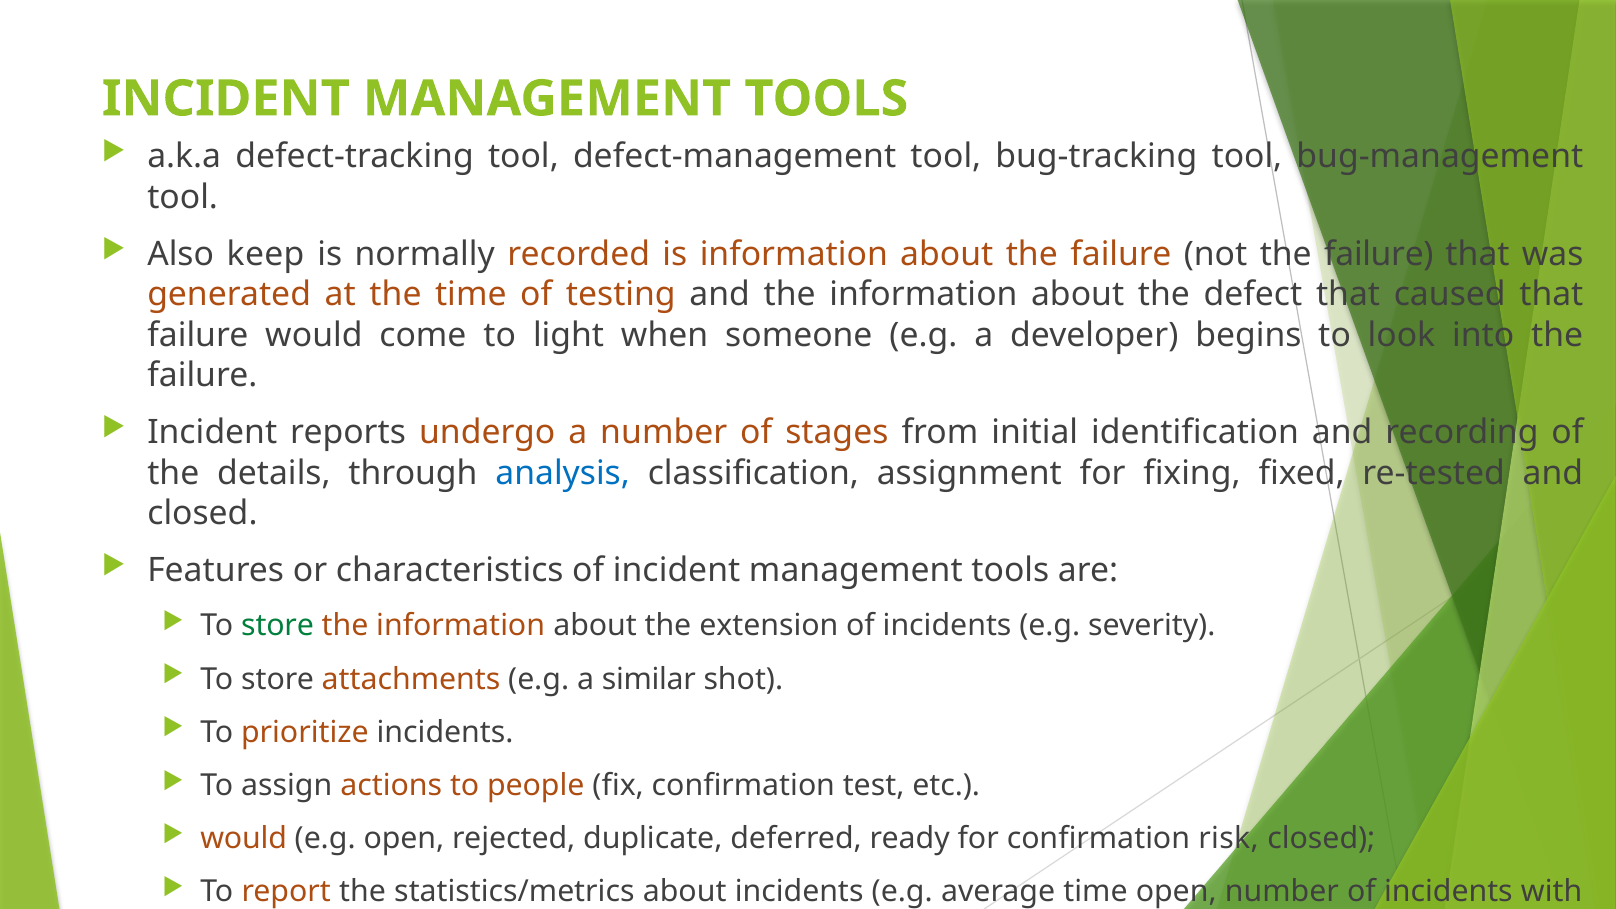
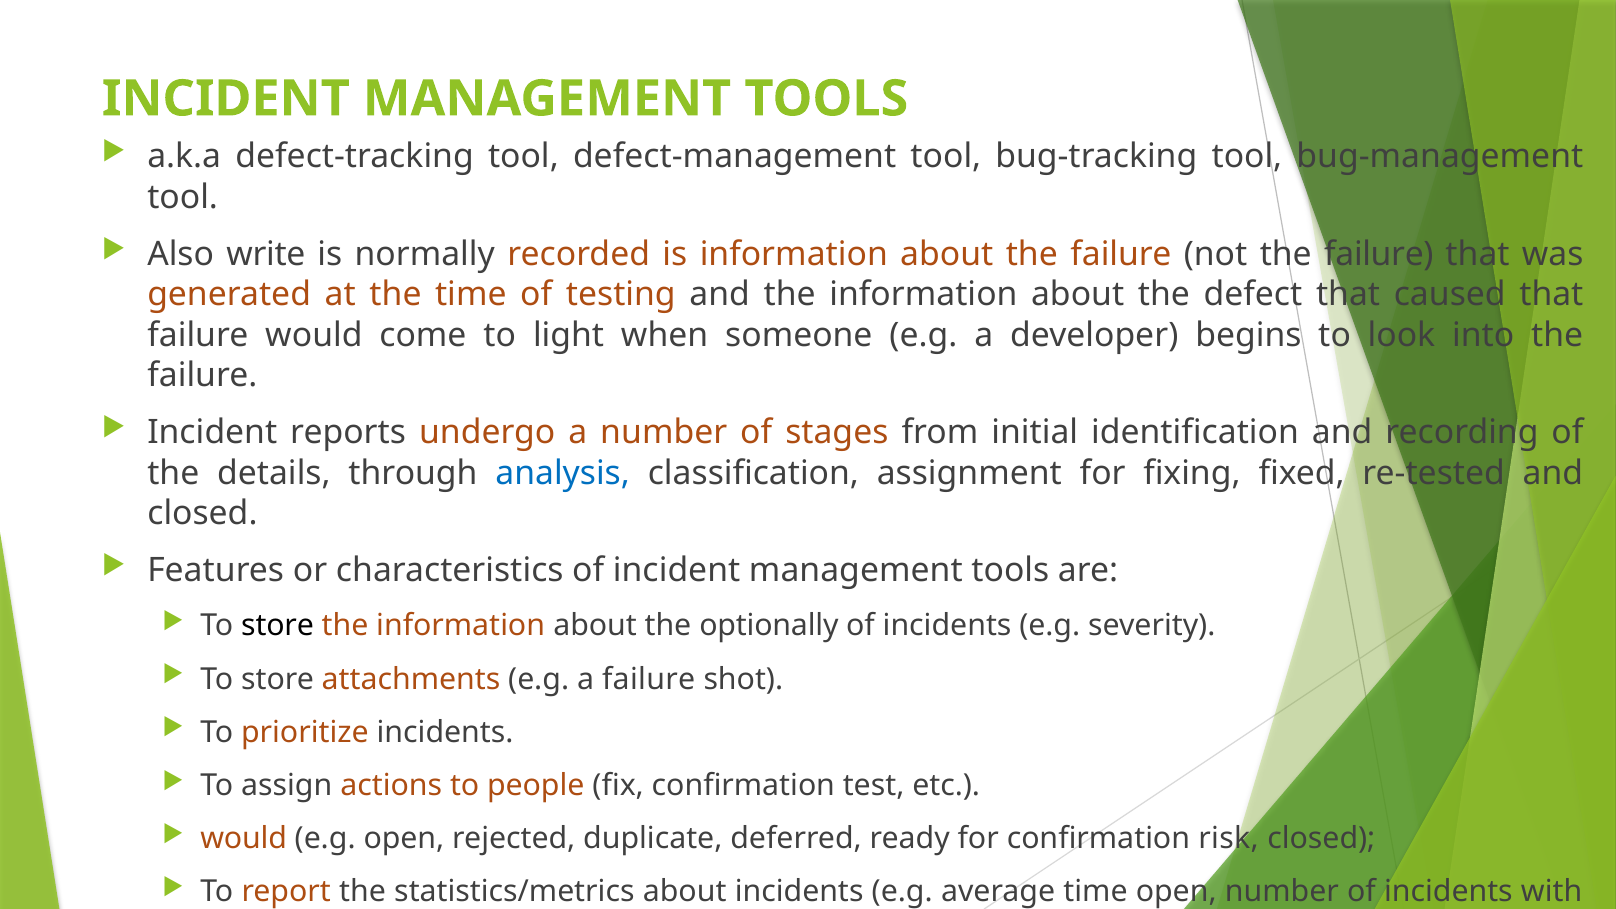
keep: keep -> write
store at (278, 626) colour: green -> black
extension: extension -> optionally
a similar: similar -> failure
